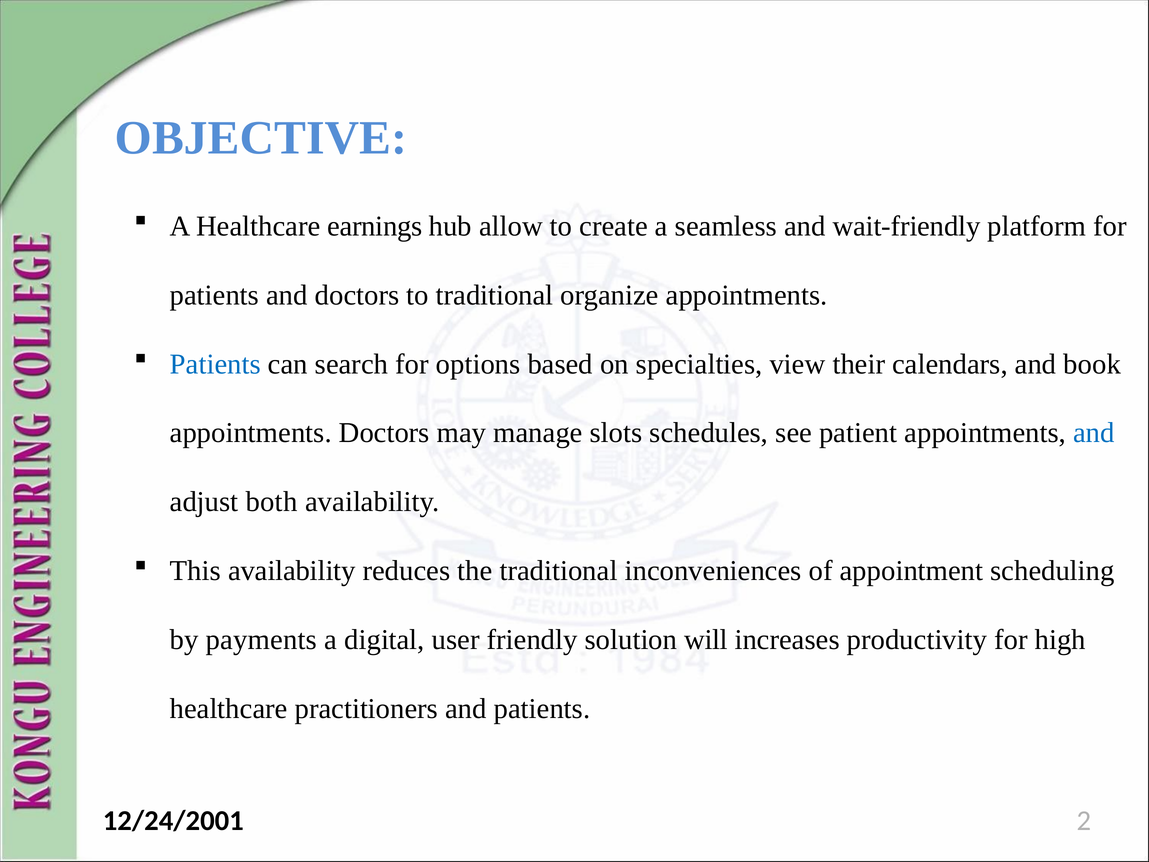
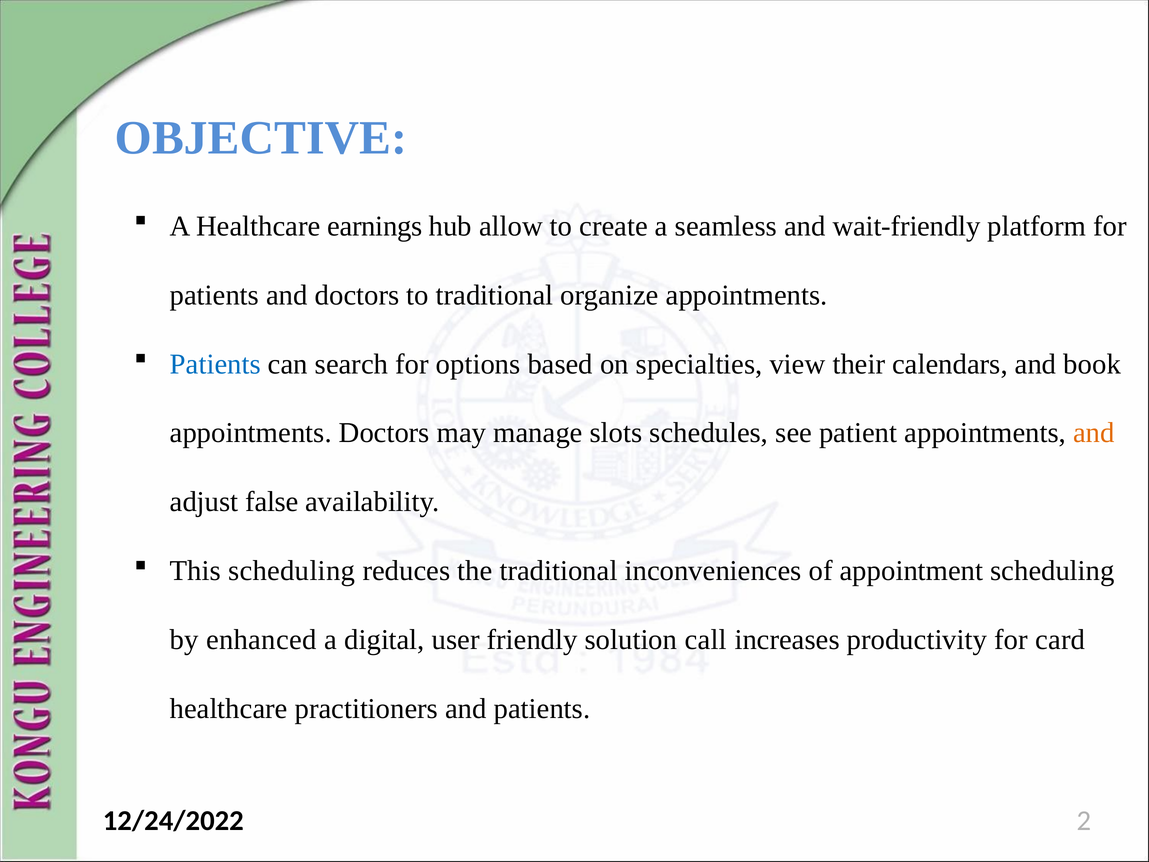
and at (1094, 433) colour: blue -> orange
both: both -> false
This availability: availability -> scheduling
payments: payments -> enhanced
will: will -> call
high: high -> card
12/24/2001: 12/24/2001 -> 12/24/2022
